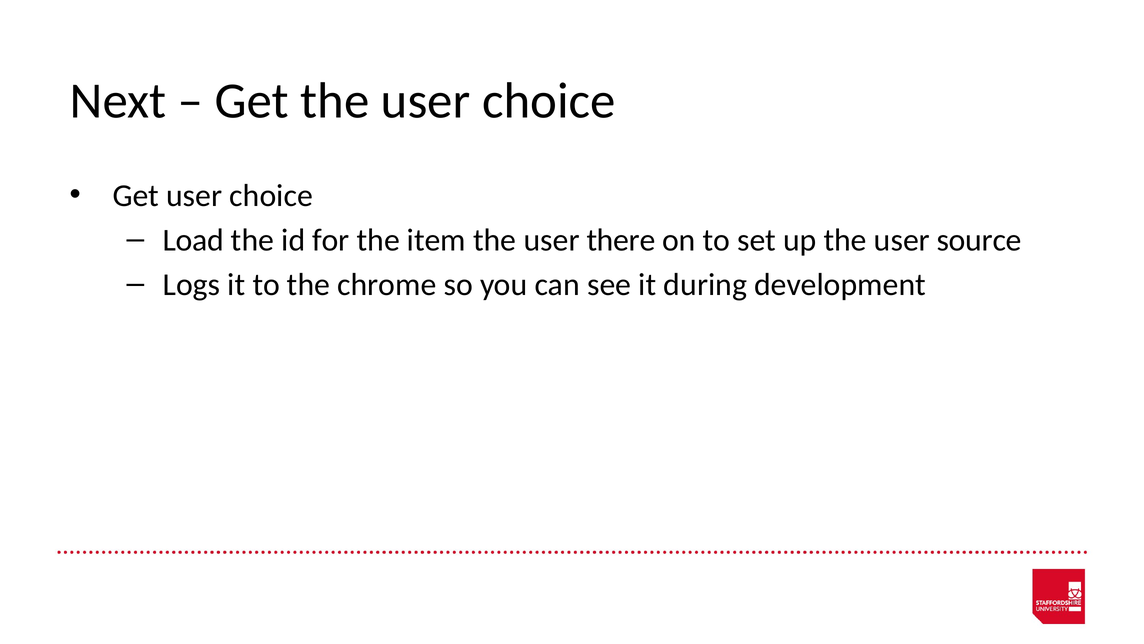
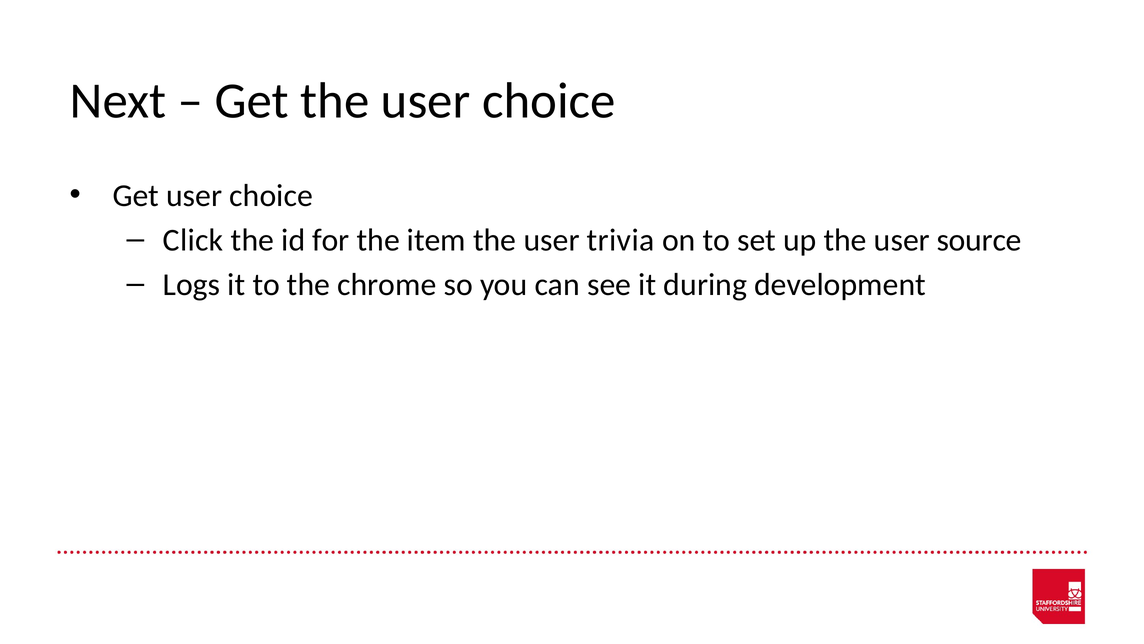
Load: Load -> Click
there: there -> trivia
